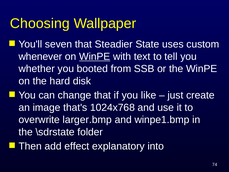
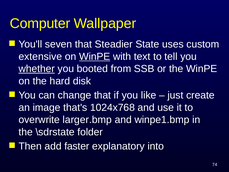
Choosing: Choosing -> Computer
whenever: whenever -> extensive
whether underline: none -> present
effect: effect -> faster
